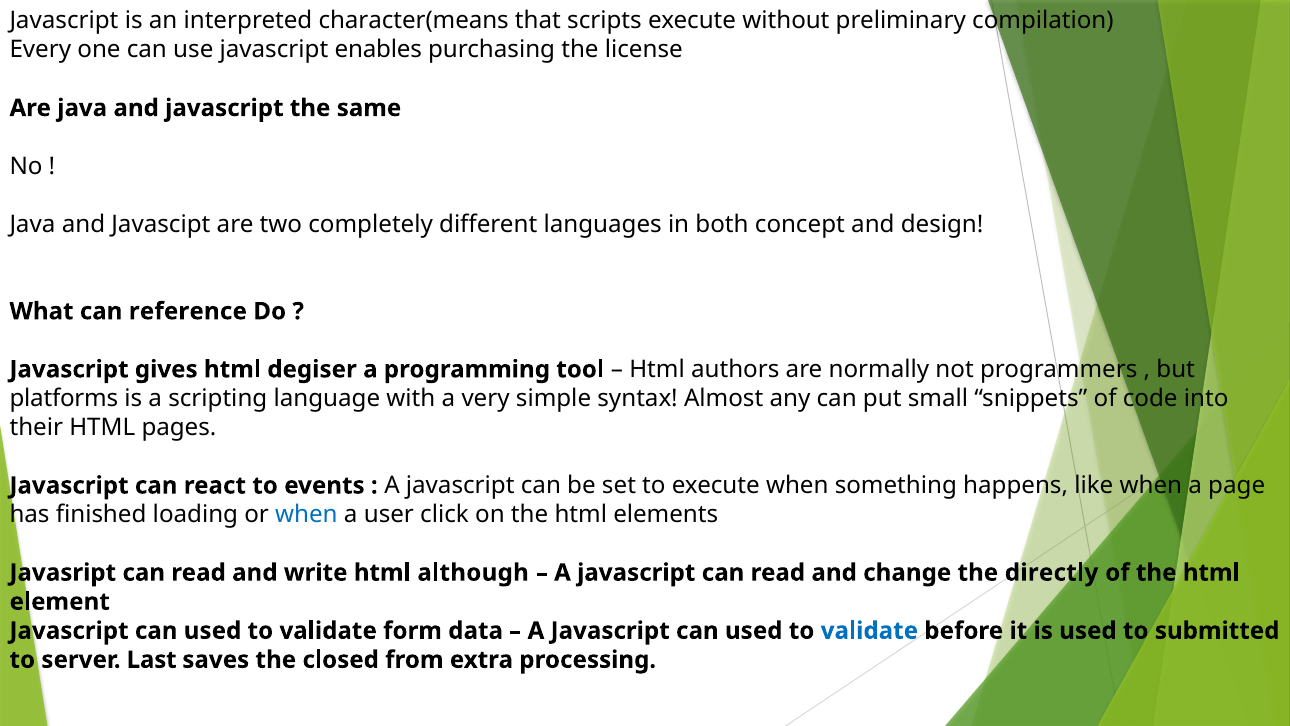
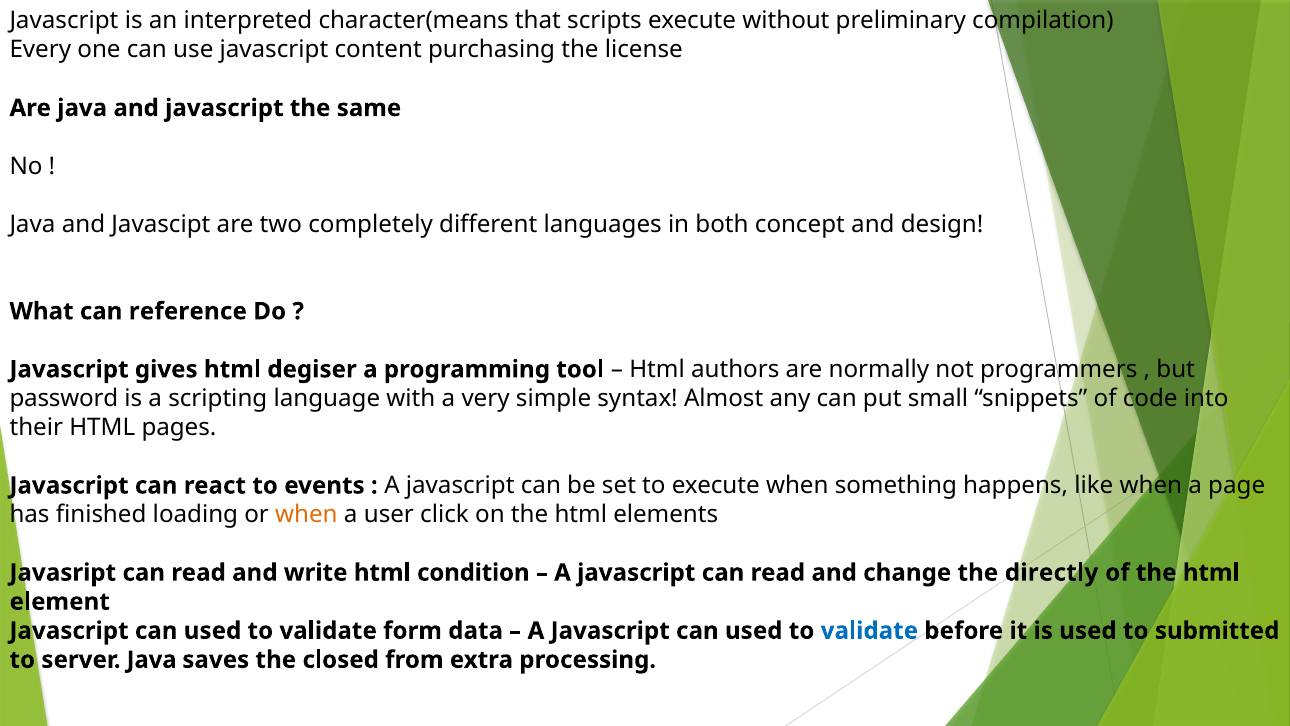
enables: enables -> content
platforms: platforms -> password
when at (306, 514) colour: blue -> orange
although: although -> condition
server Last: Last -> Java
